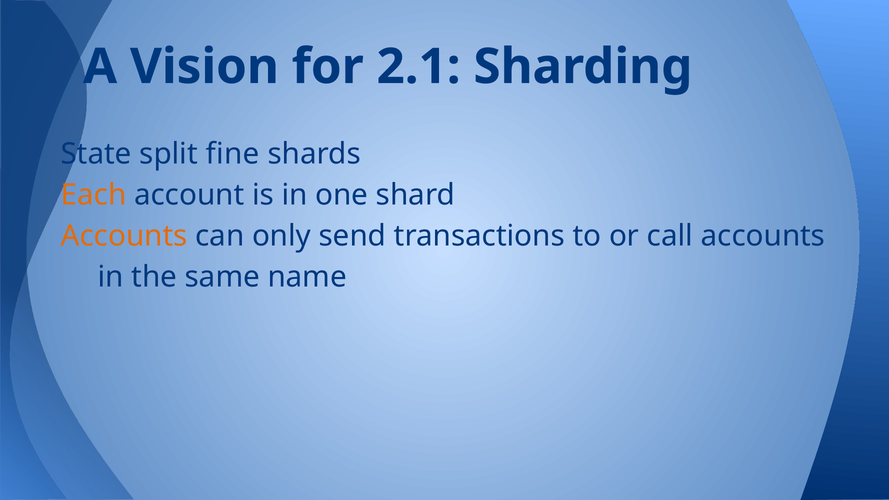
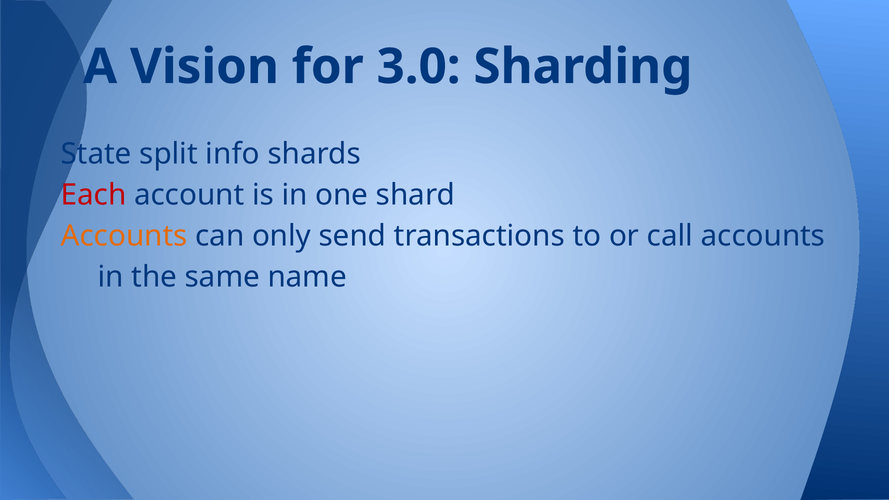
2.1: 2.1 -> 3.0
fine: fine -> info
Each colour: orange -> red
